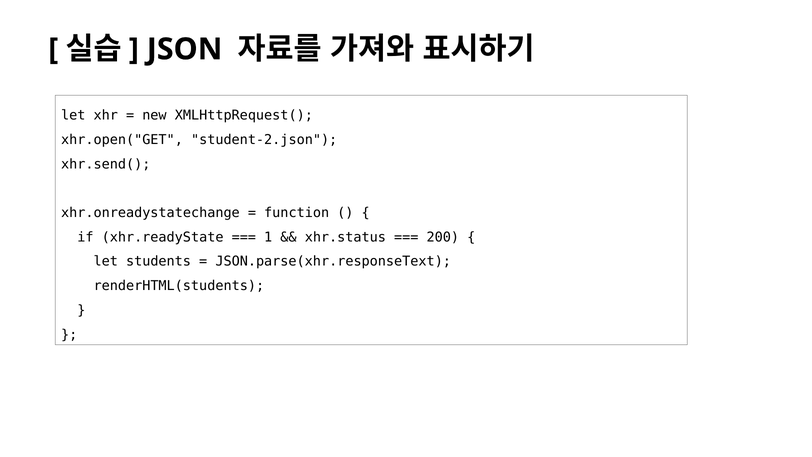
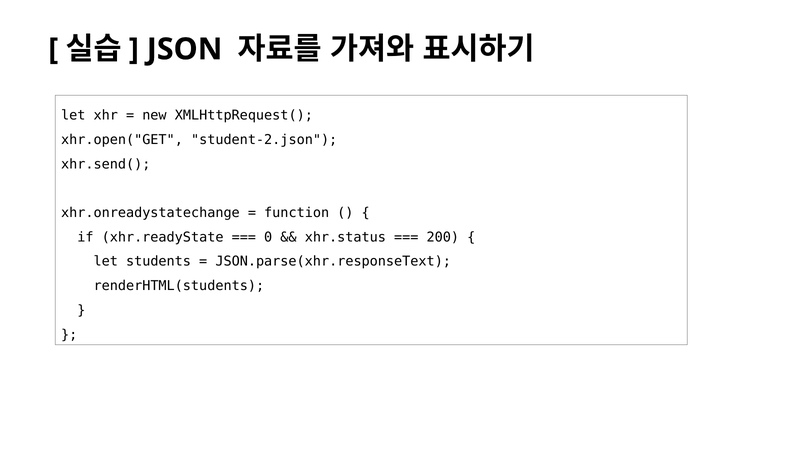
1: 1 -> 0
